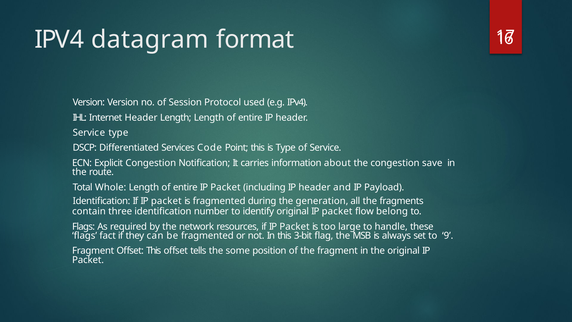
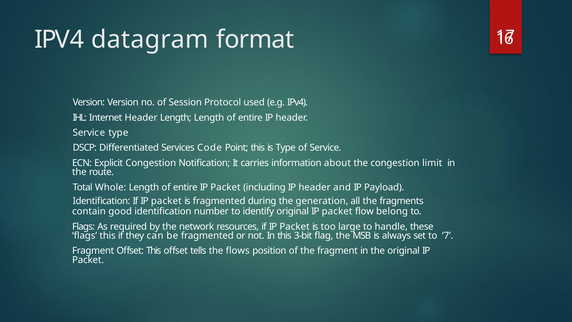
save: save -> limit
three: three -> good
flags fact: fact -> this
9: 9 -> 7
some: some -> flows
